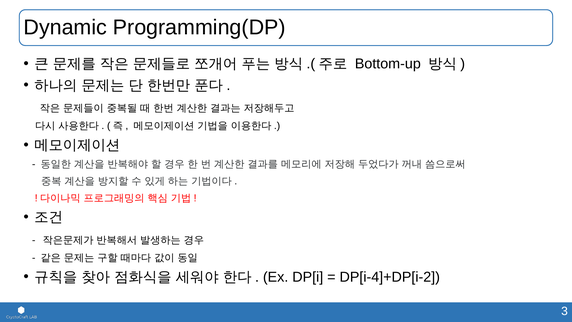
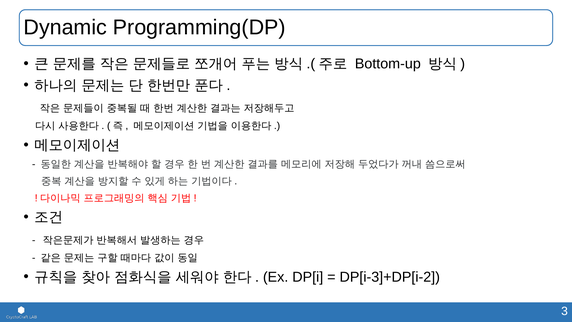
DP[i-4]+DP[i-2: DP[i-4]+DP[i-2 -> DP[i-3]+DP[i-2
